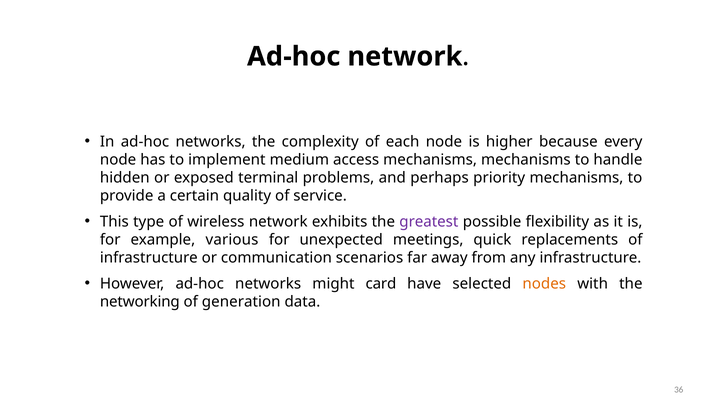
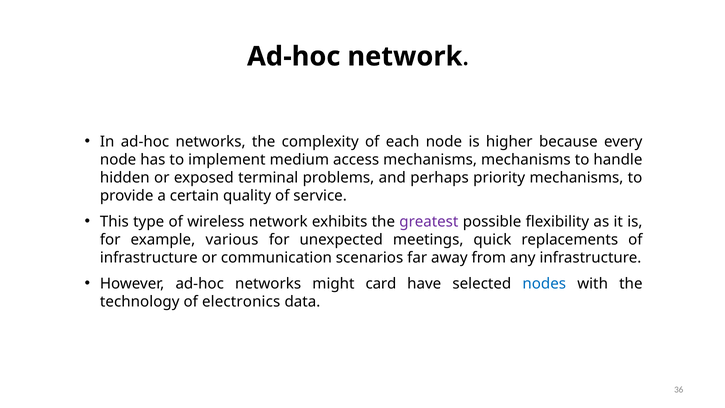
nodes colour: orange -> blue
networking: networking -> technology
generation: generation -> electronics
